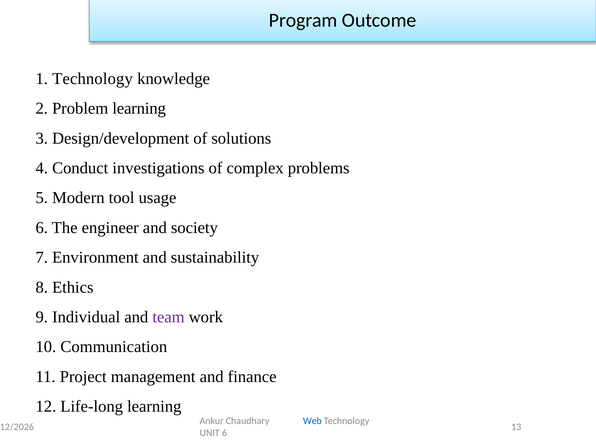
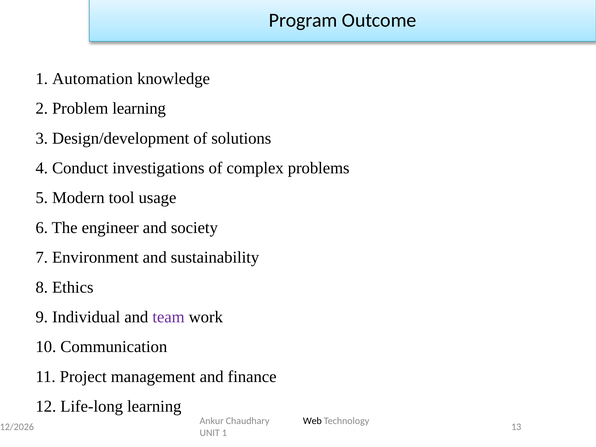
1 Technology: Technology -> Automation
Web colour: blue -> black
UNIT 6: 6 -> 1
